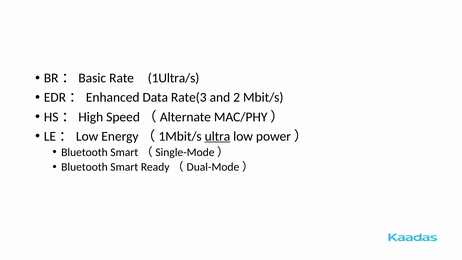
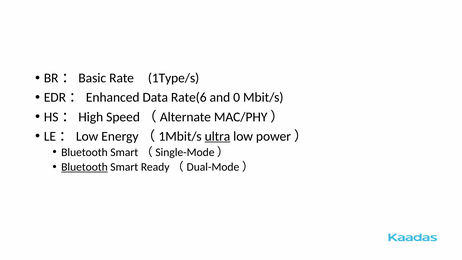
1Ultra/s: 1Ultra/s -> 1Type/s
Rate(3: Rate(3 -> Rate(6
2: 2 -> 0
Bluetooth at (84, 167) underline: none -> present
